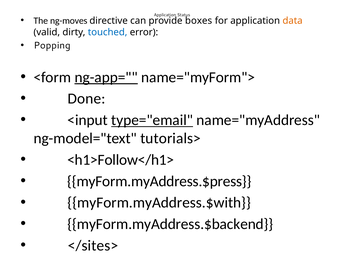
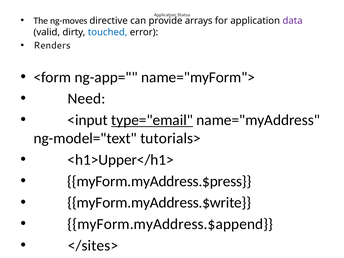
boxes: boxes -> arrays
data colour: orange -> purple
Popping: Popping -> Renders
ng-app= underline: present -> none
Done: Done -> Need
<h1>Follow</h1>: <h1>Follow</h1> -> <h1>Upper</h1>
myForm.myAddress.$with: myForm.myAddress.$with -> myForm.myAddress.$write
myForm.myAddress.$backend: myForm.myAddress.$backend -> myForm.myAddress.$append
